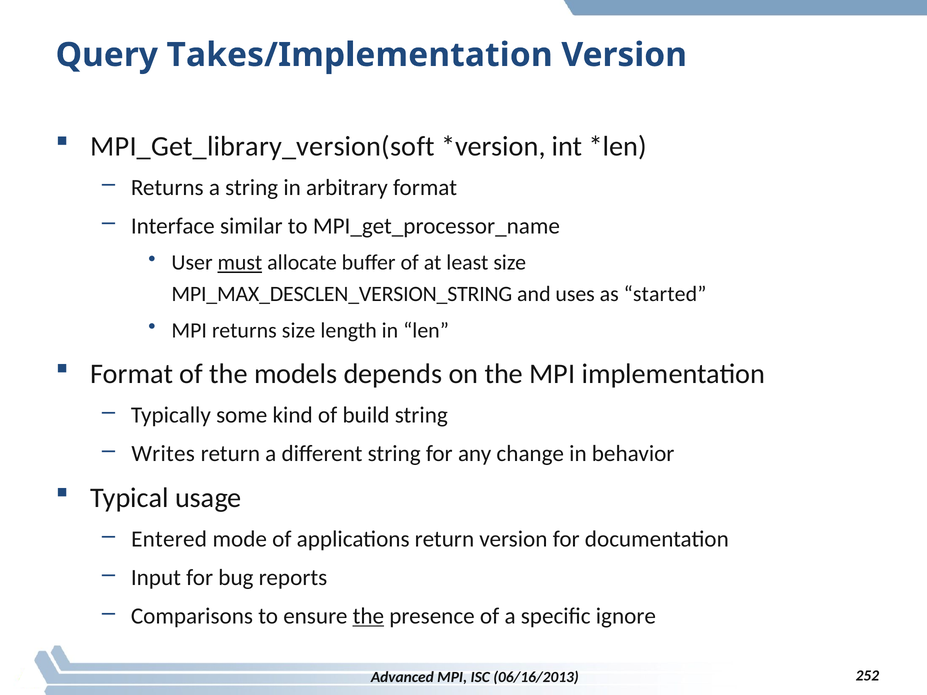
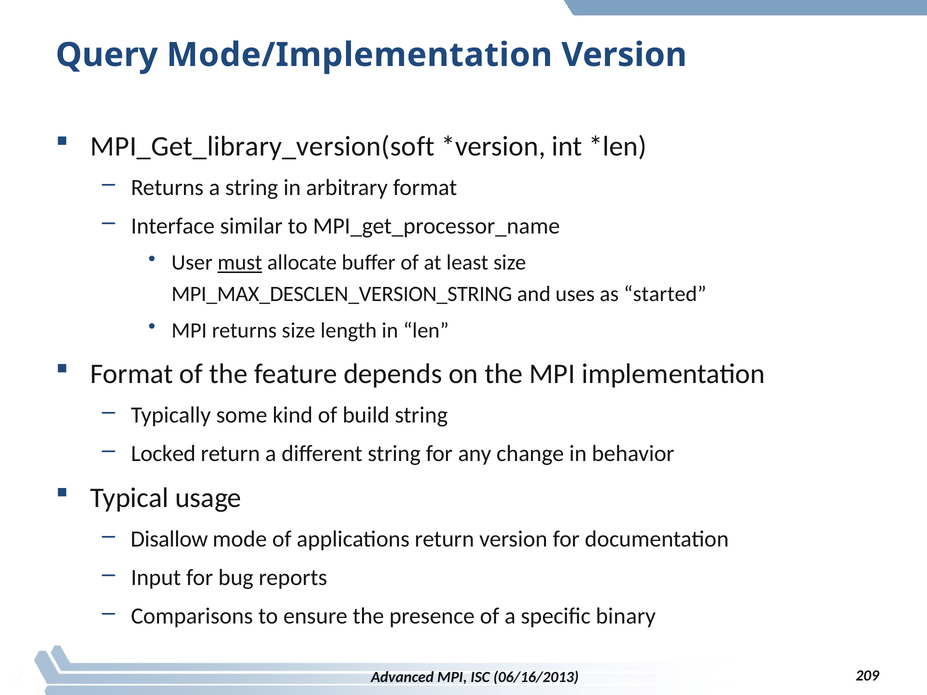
Takes/Implementation: Takes/Implementation -> Mode/Implementation
models: models -> feature
Writes: Writes -> Locked
Entered: Entered -> Disallow
the at (368, 616) underline: present -> none
ignore: ignore -> binary
252: 252 -> 209
